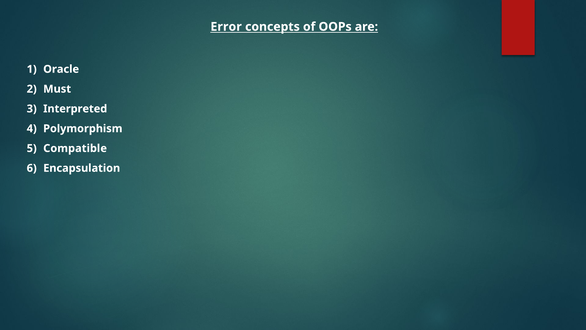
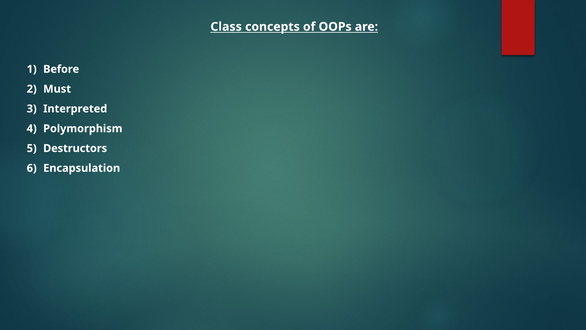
Error: Error -> Class
Oracle: Oracle -> Before
Compatible: Compatible -> Destructors
